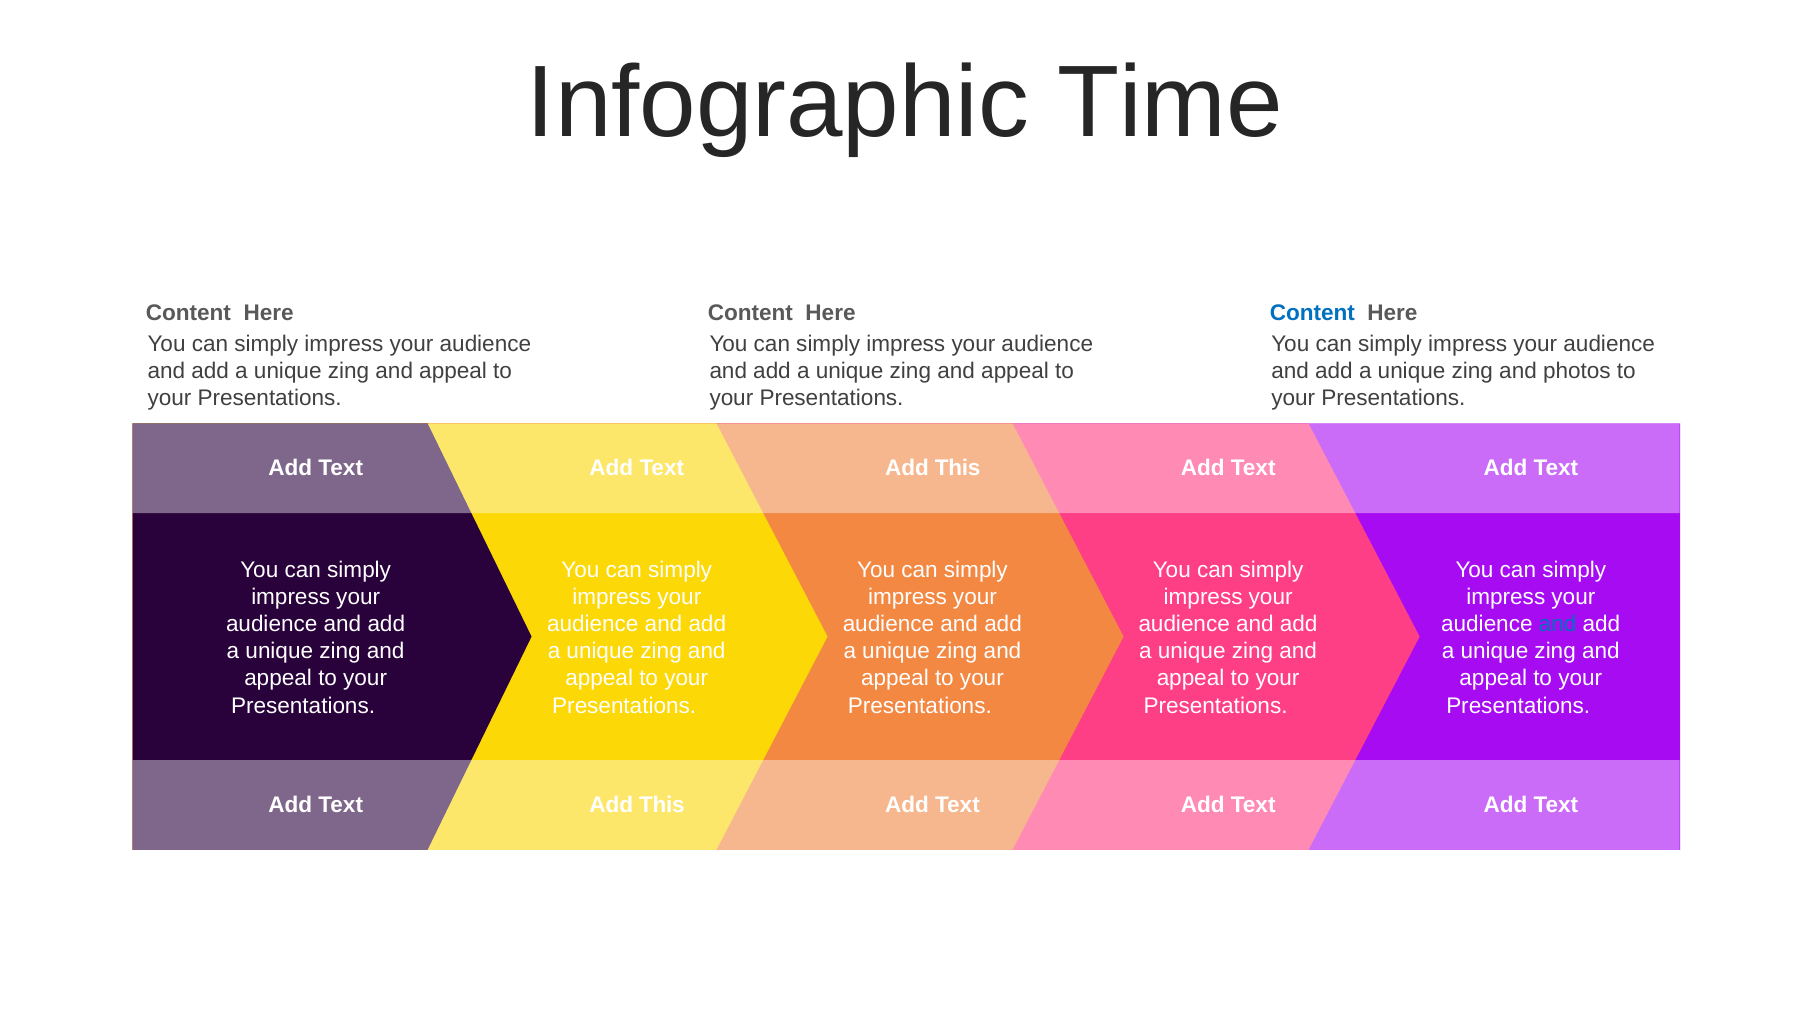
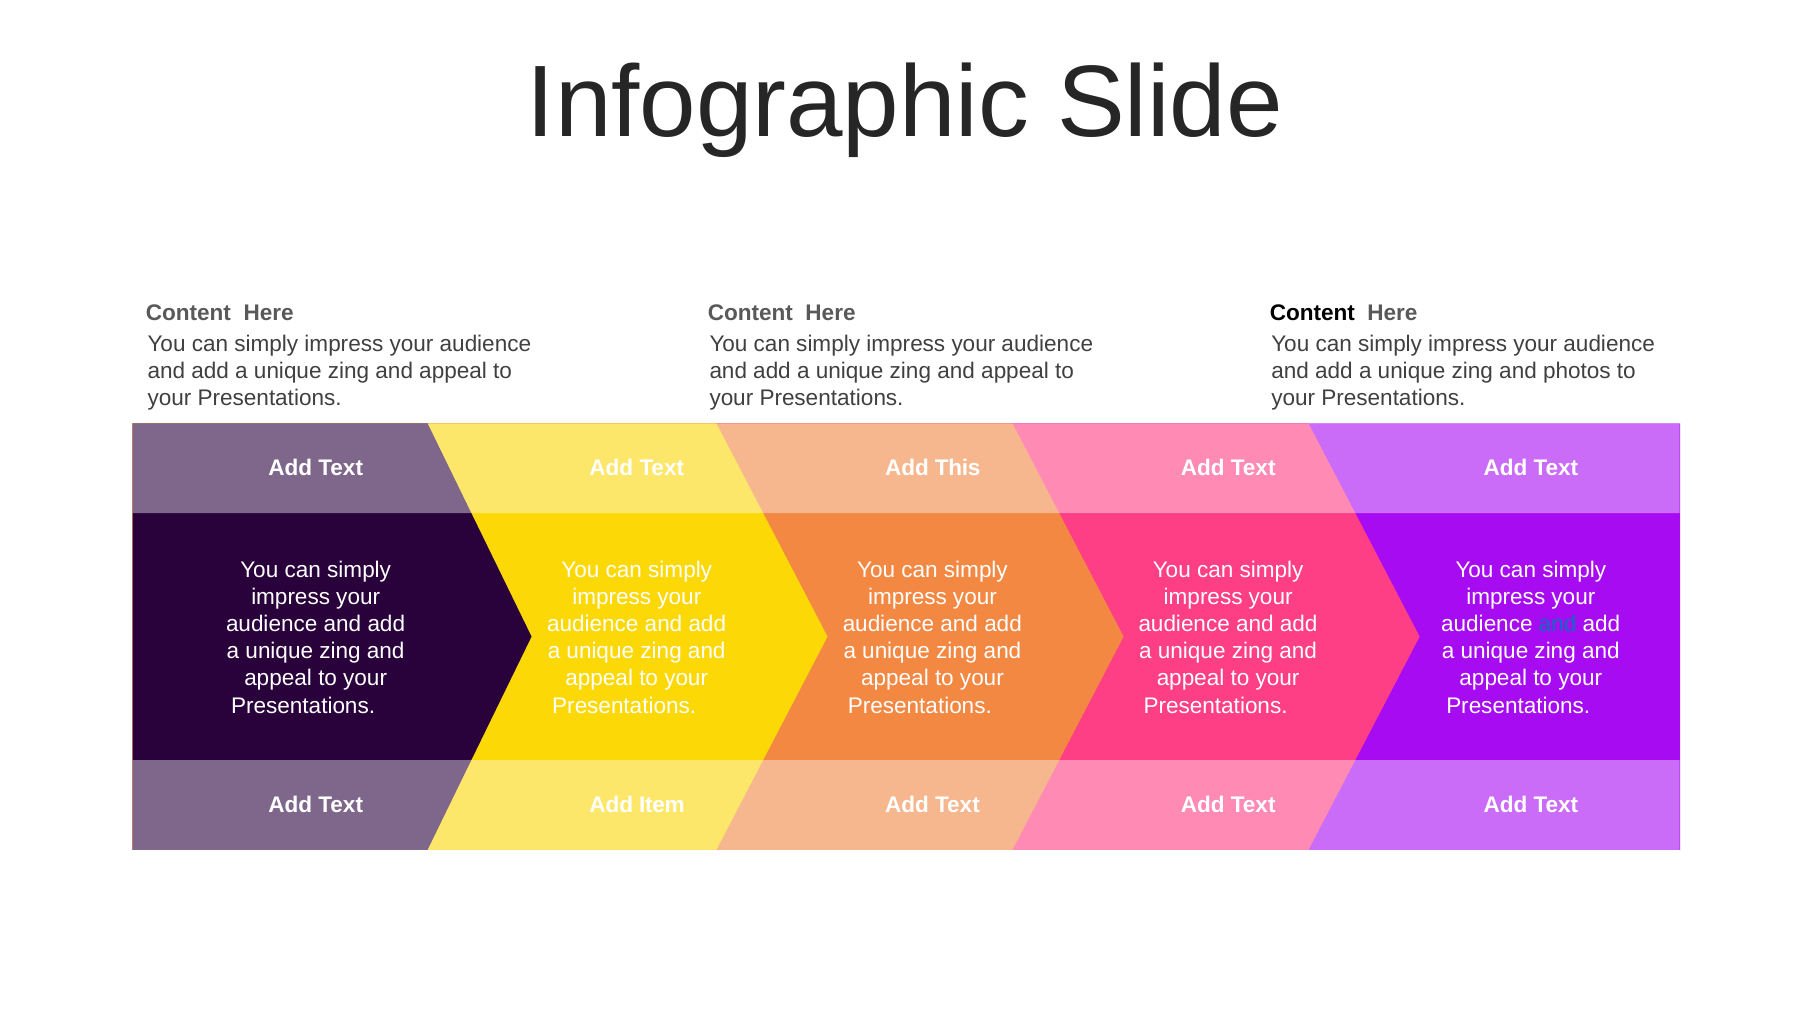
Time: Time -> Slide
Content at (1312, 313) colour: blue -> black
This at (662, 805): This -> Item
